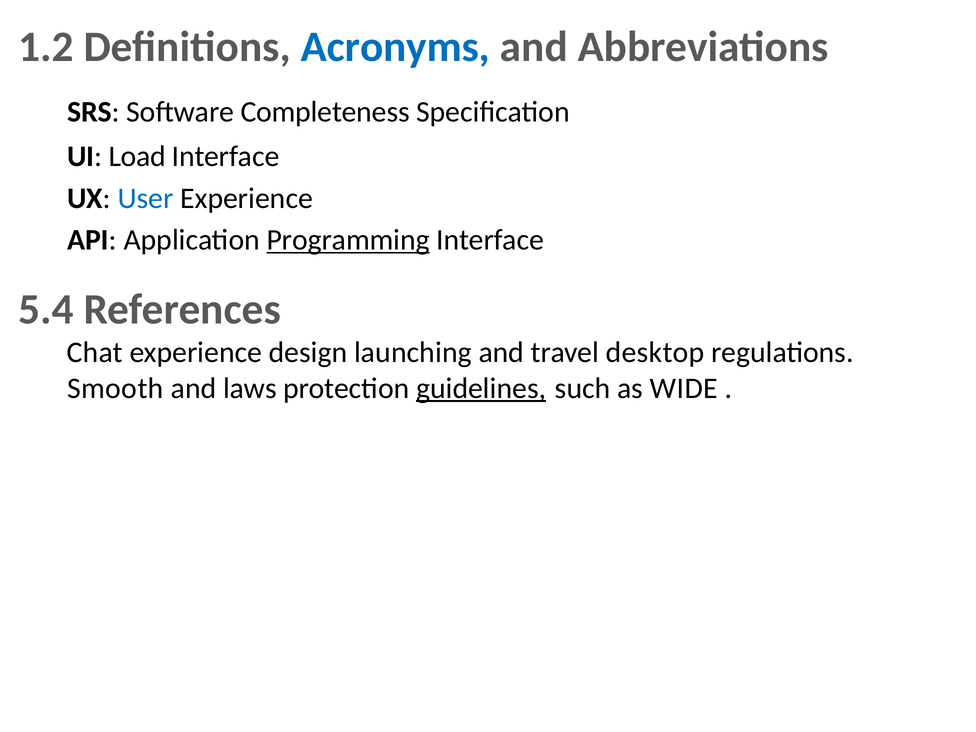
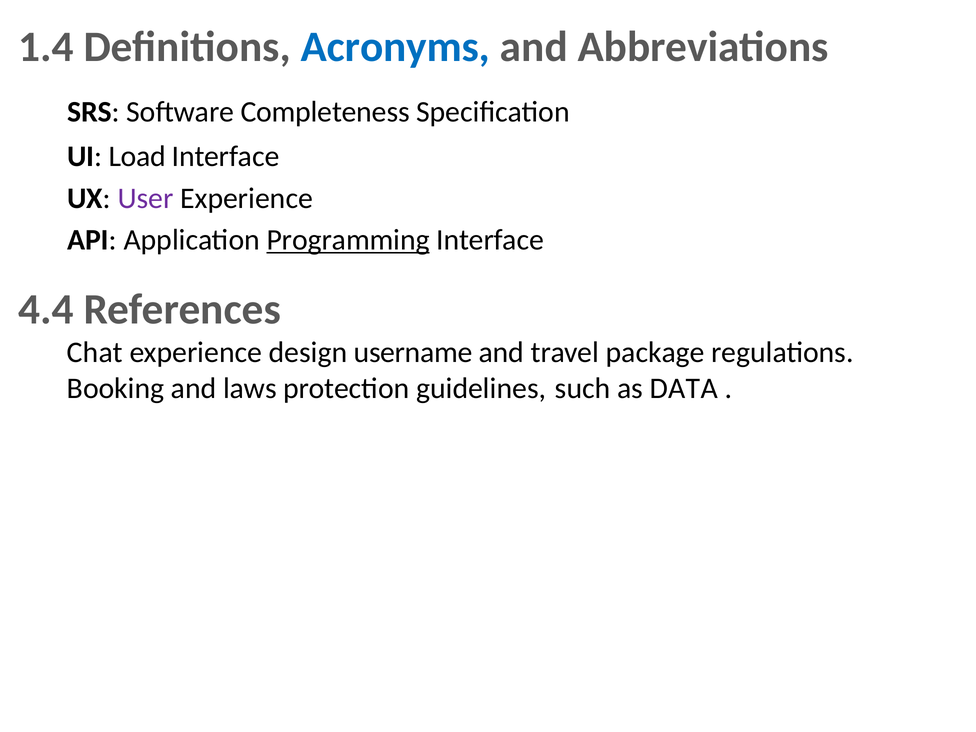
1.2: 1.2 -> 1.4
User colour: blue -> purple
5.4: 5.4 -> 4.4
launching: launching -> username
desktop: desktop -> package
Smooth: Smooth -> Booking
guidelines underline: present -> none
WIDE: WIDE -> DATA
